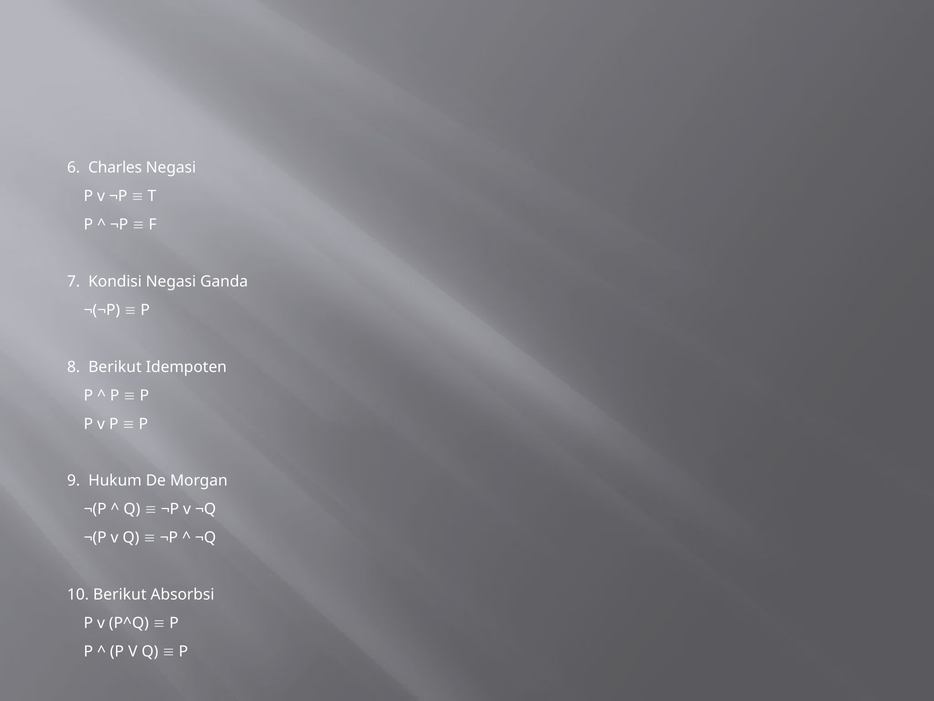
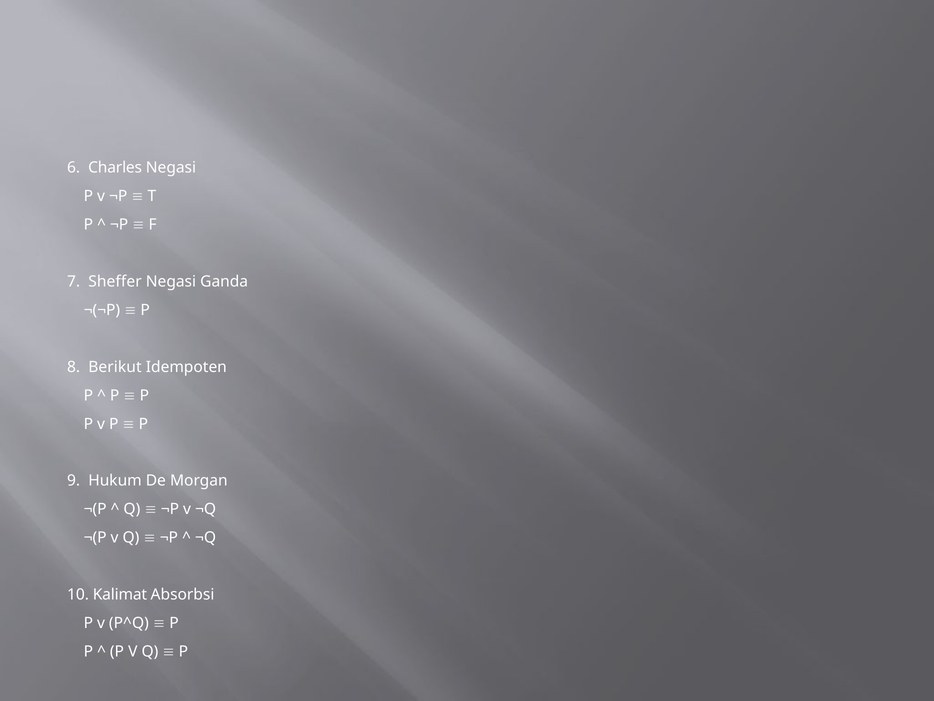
Kondisi: Kondisi -> Sheffer
10 Berikut: Berikut -> Kalimat
